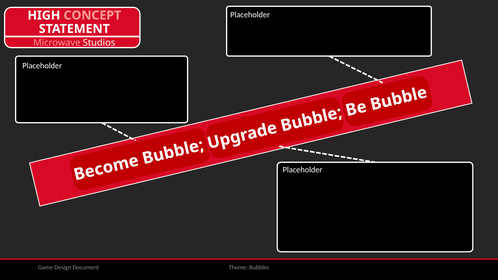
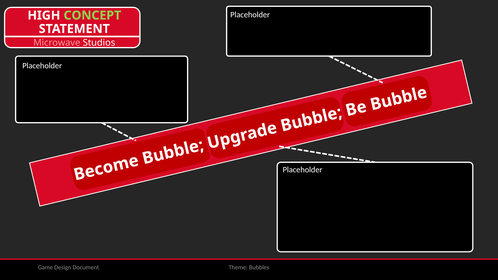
CONCEPT colour: pink -> light green
